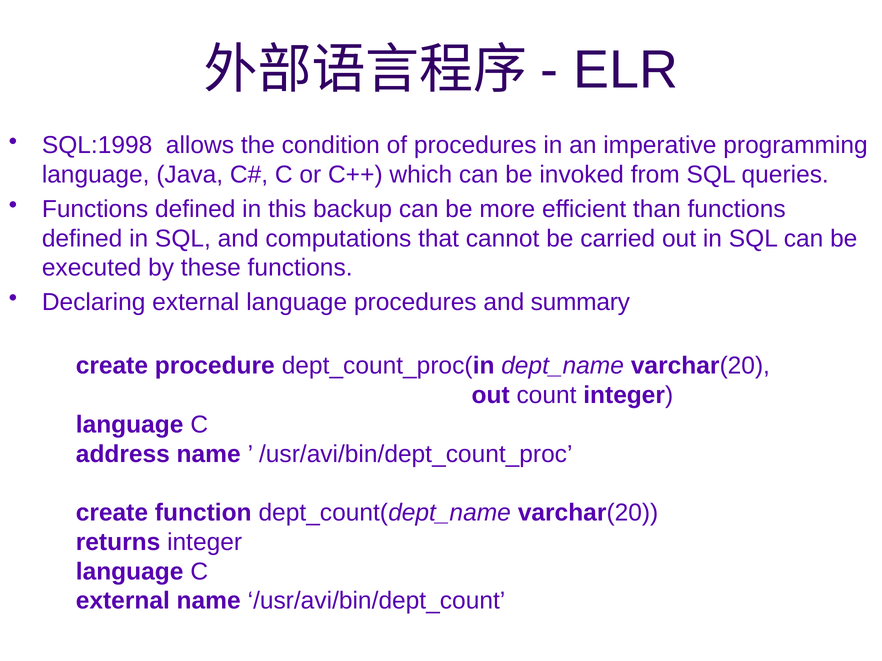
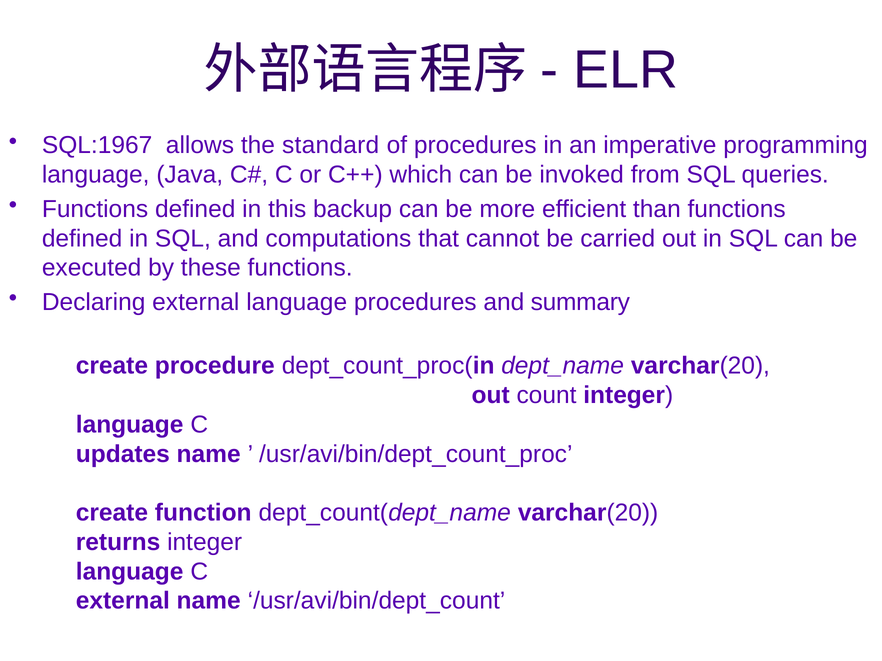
SQL:1998: SQL:1998 -> SQL:1967
condition: condition -> standard
address: address -> updates
